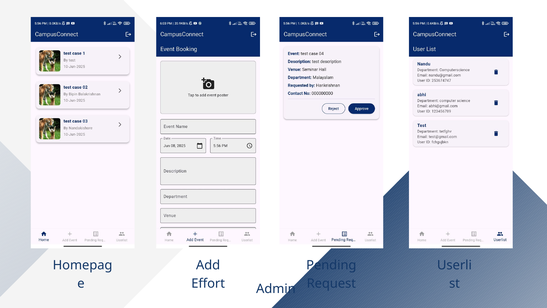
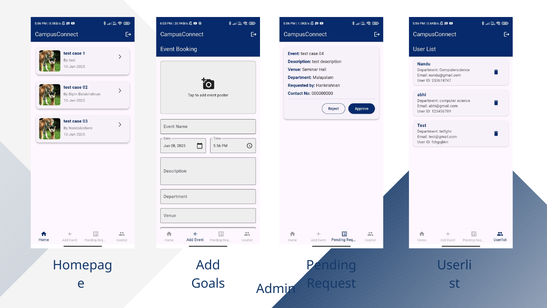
Effort: Effort -> Goals
